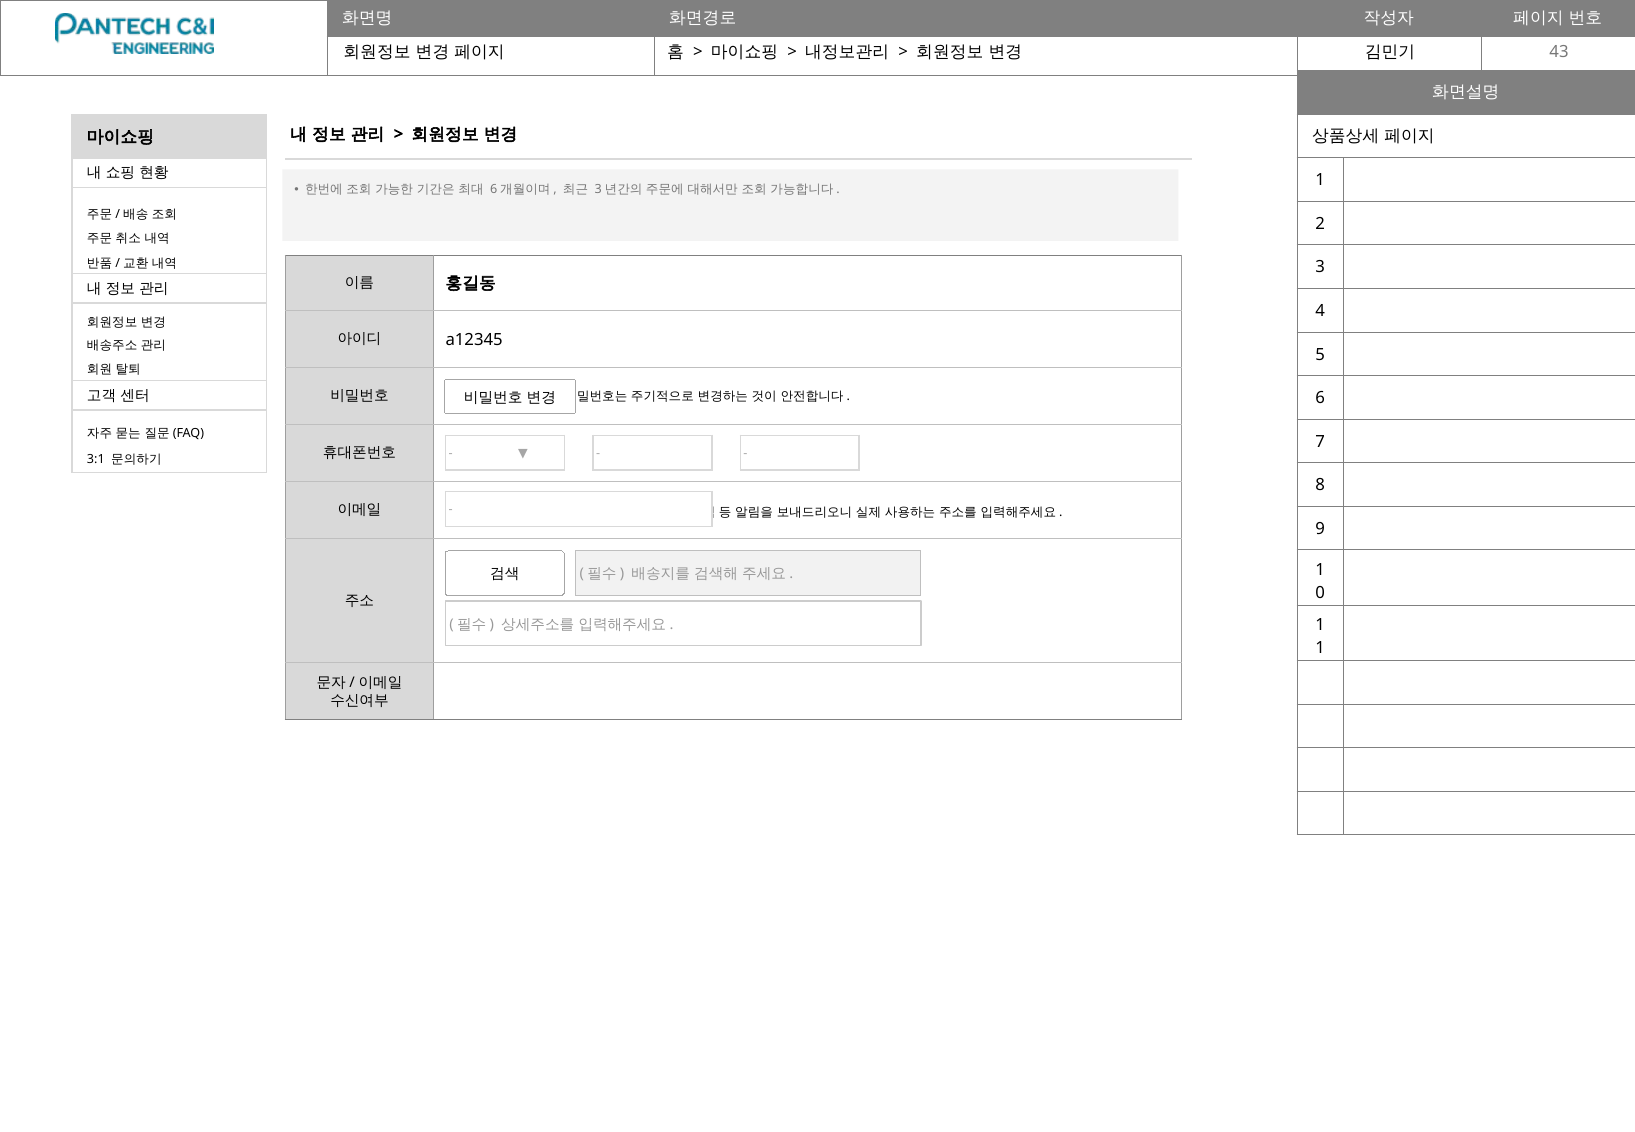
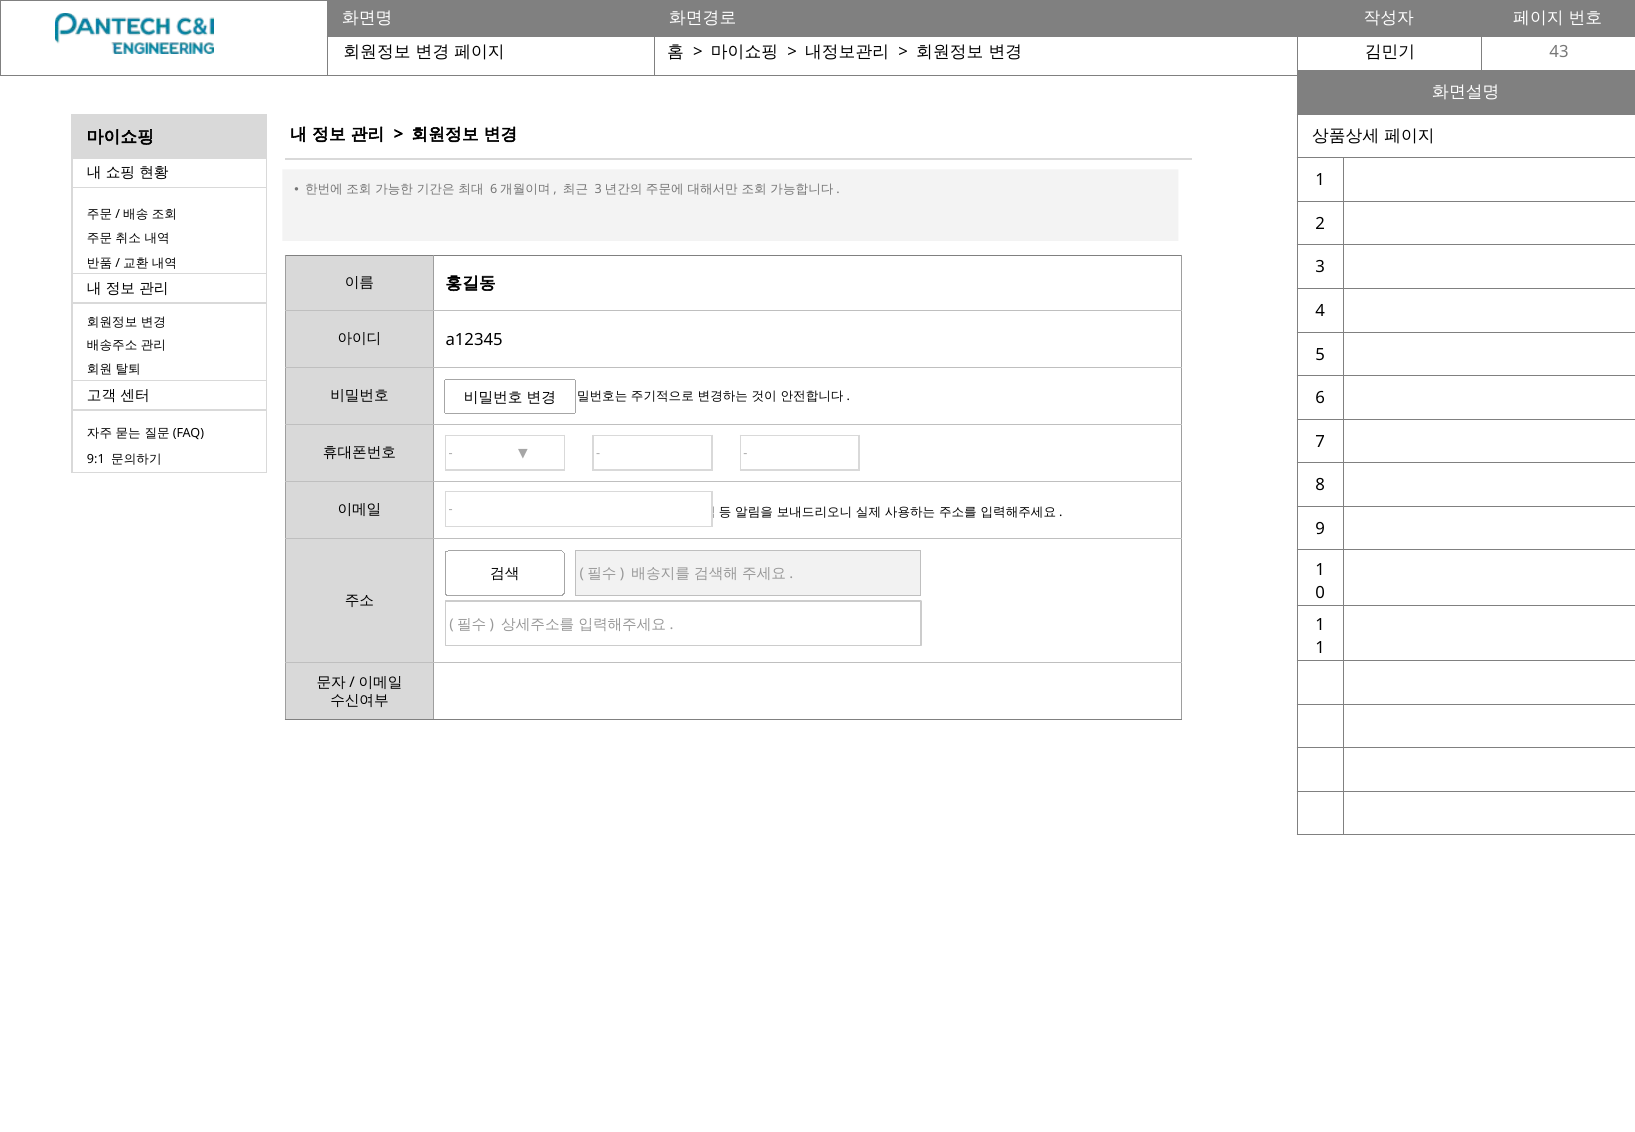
3:1: 3:1 -> 9:1
